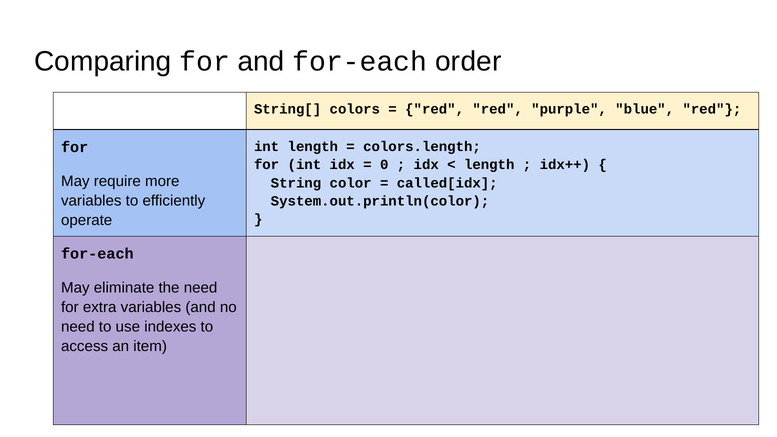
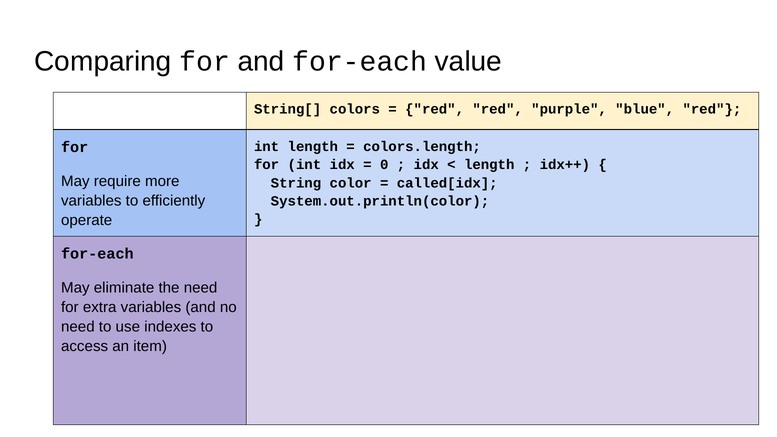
order: order -> value
